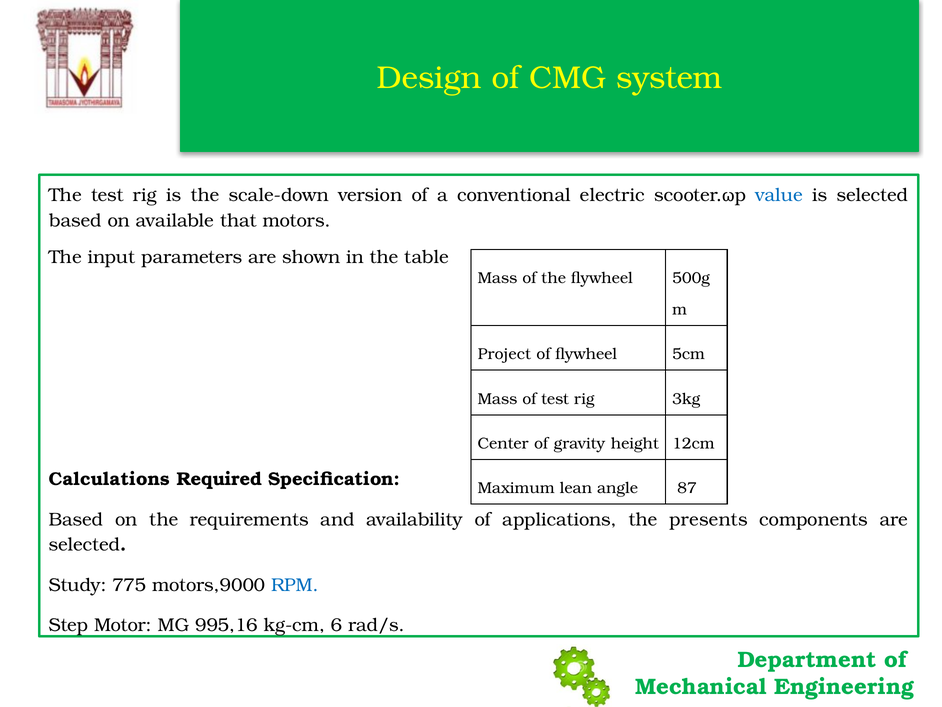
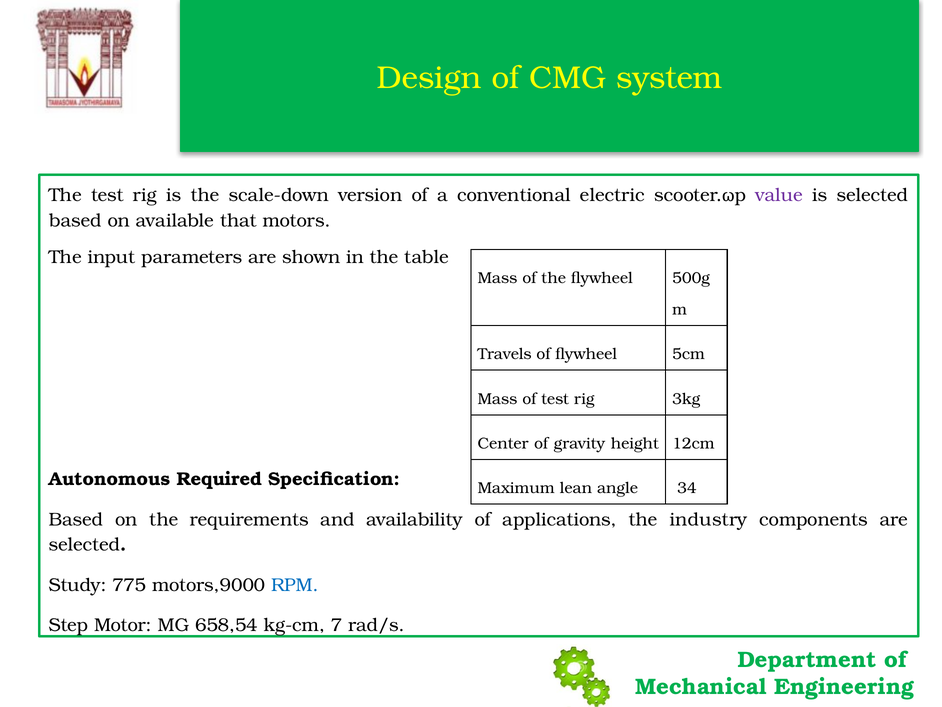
value colour: blue -> purple
Project: Project -> Travels
Calculations: Calculations -> Autonomous
87: 87 -> 34
presents: presents -> industry
995,16: 995,16 -> 658,54
6: 6 -> 7
